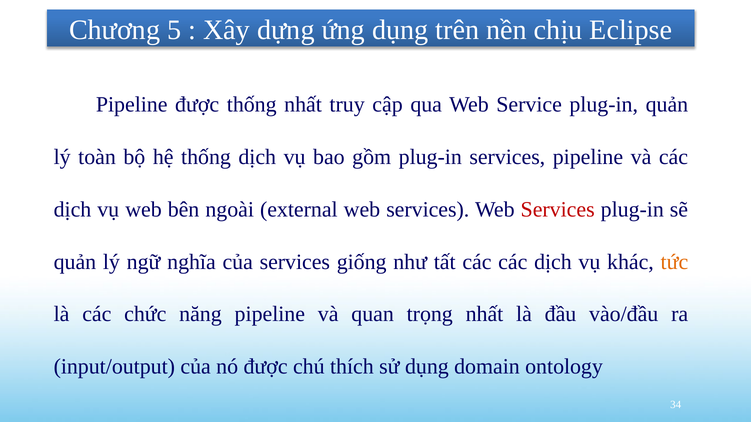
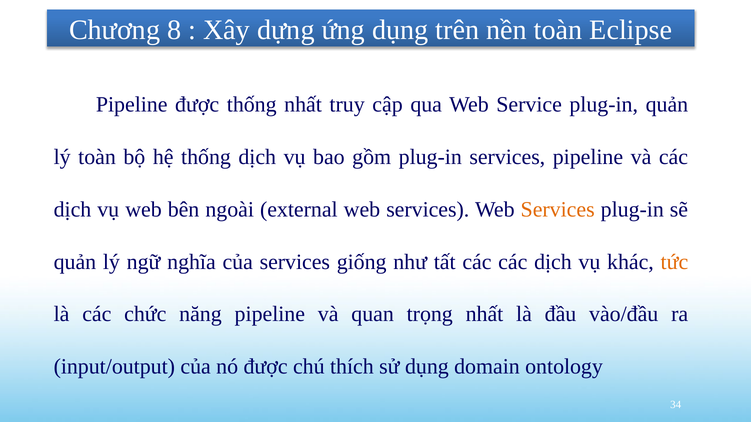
5: 5 -> 8
nền chịu: chịu -> toàn
Services at (558, 210) colour: red -> orange
